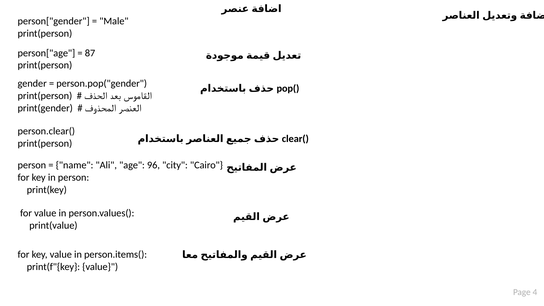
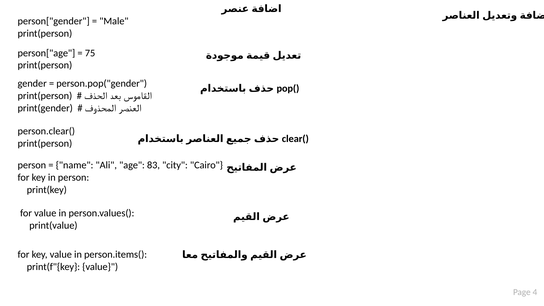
87: 87 -> 75
96: 96 -> 83
